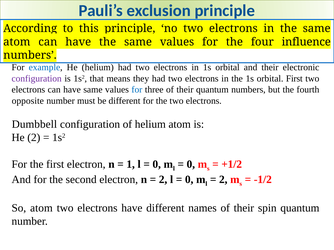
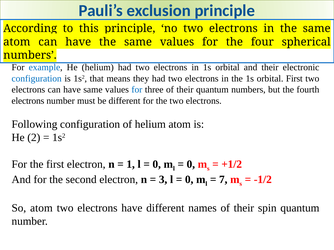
influence: influence -> spherical
configuration at (37, 79) colour: purple -> blue
opposite at (28, 101): opposite -> electrons
Dumbbell: Dumbbell -> Following
2 at (163, 180): 2 -> 3
2 at (223, 180): 2 -> 7
